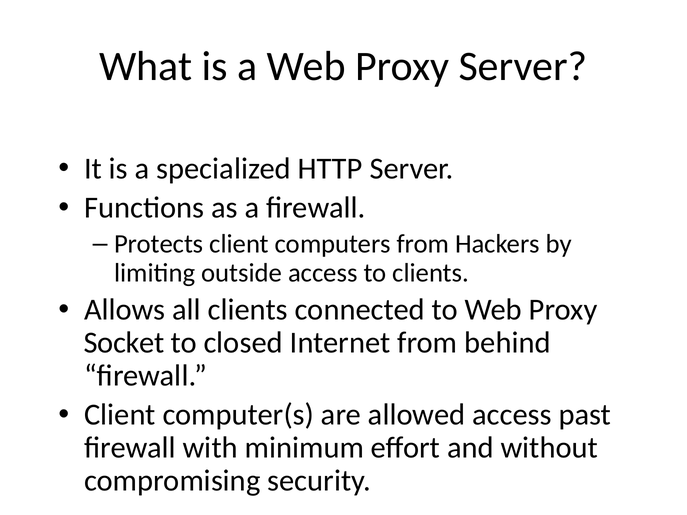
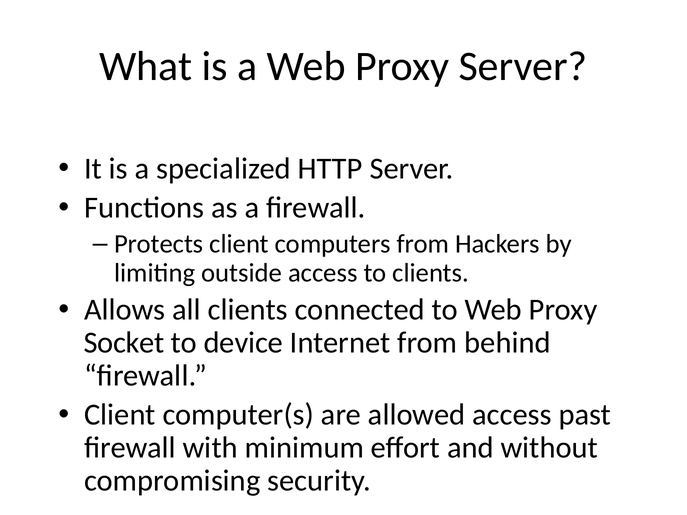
closed: closed -> device
